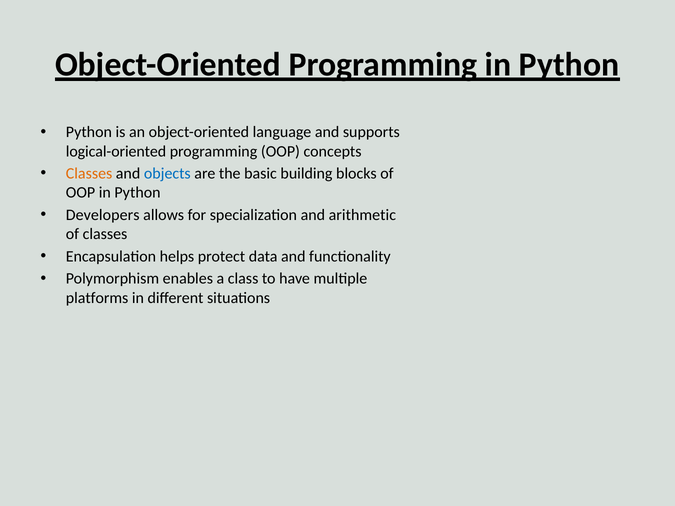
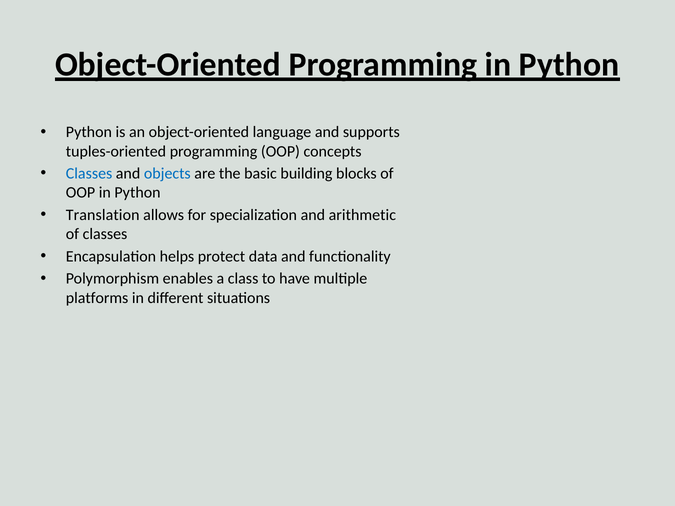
logical-oriented: logical-oriented -> tuples-oriented
Classes at (89, 174) colour: orange -> blue
Developers: Developers -> Translation
